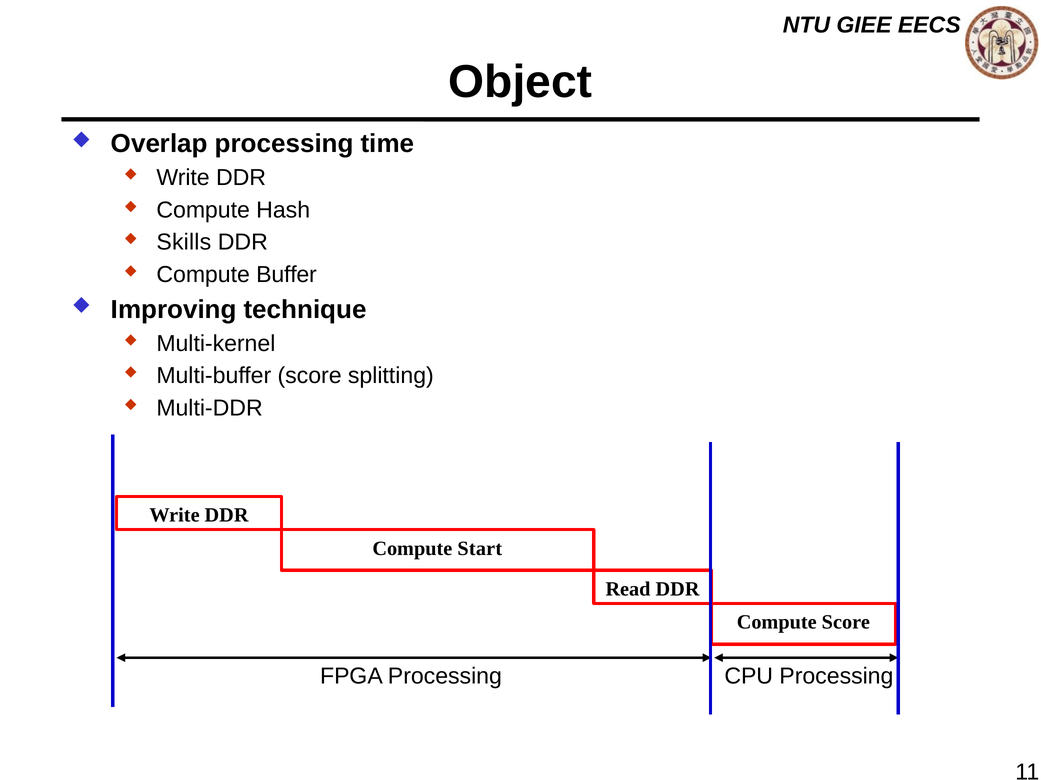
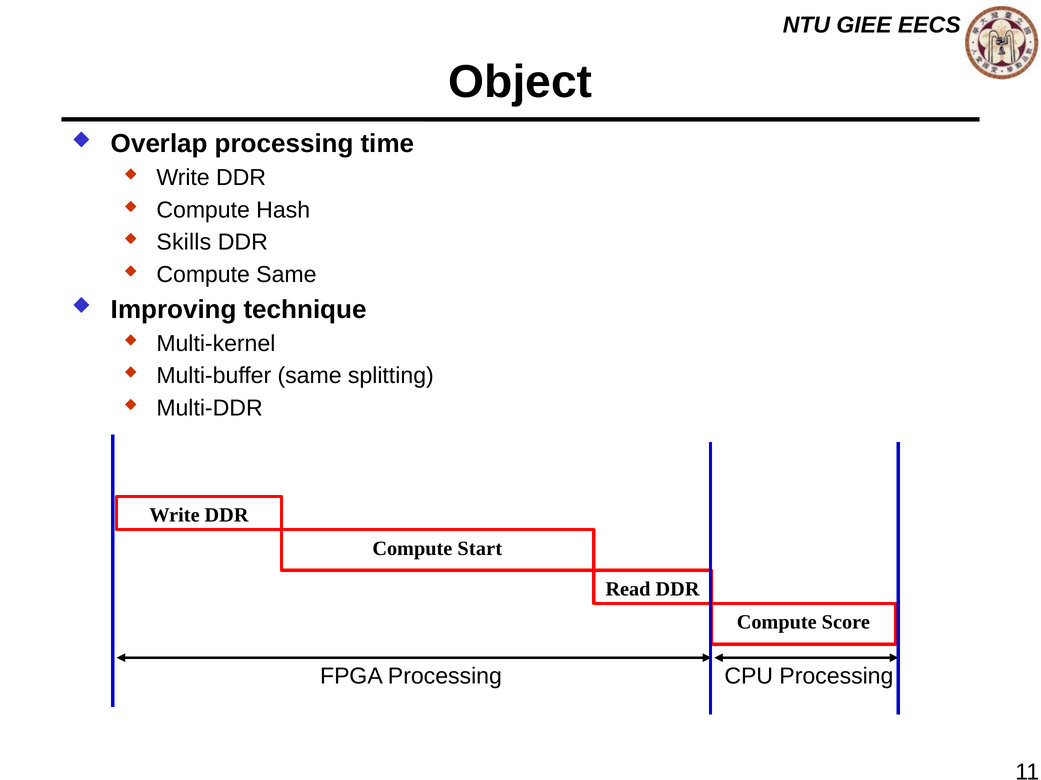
Compute Buffer: Buffer -> Same
Multi-buffer score: score -> same
